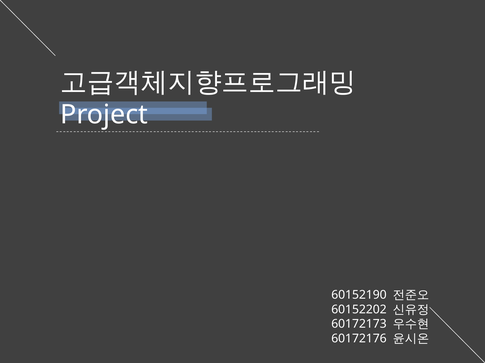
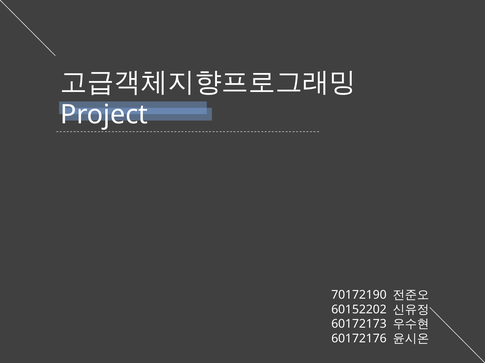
60152190: 60152190 -> 70172190
